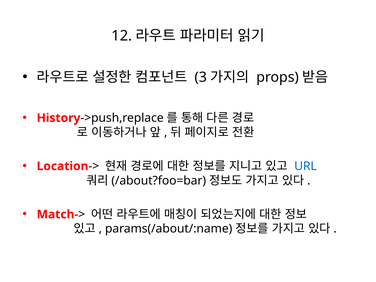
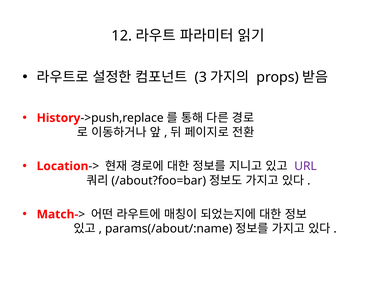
URL colour: blue -> purple
